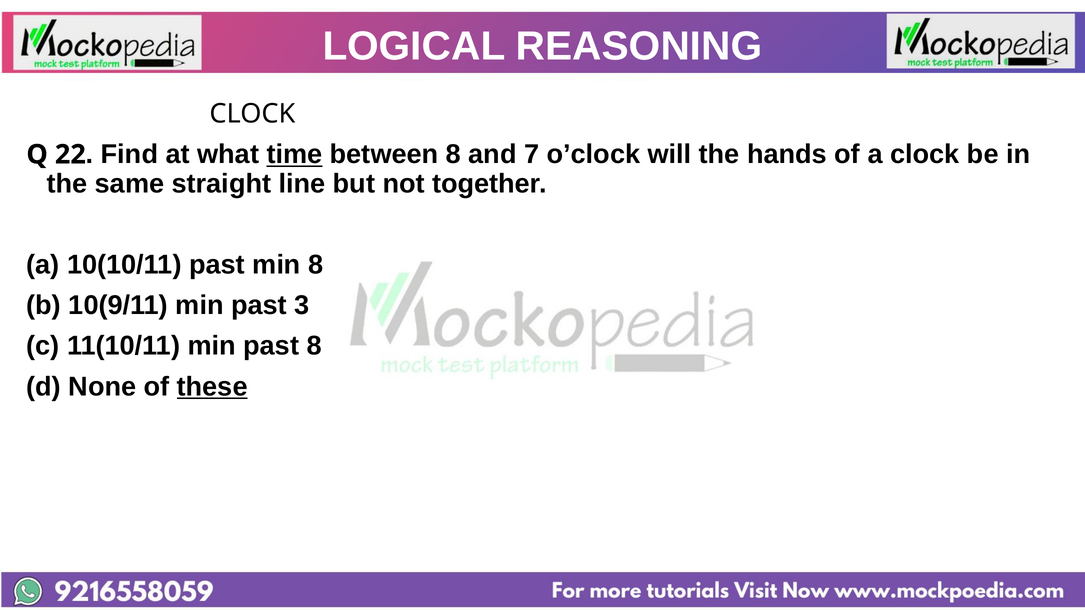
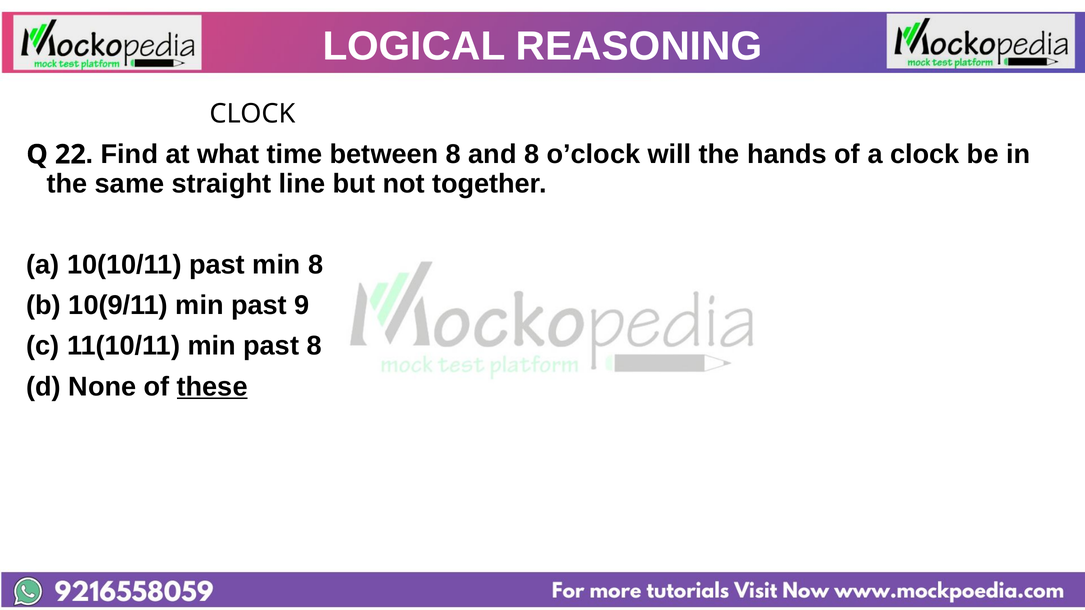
time underline: present -> none
and 7: 7 -> 8
3: 3 -> 9
